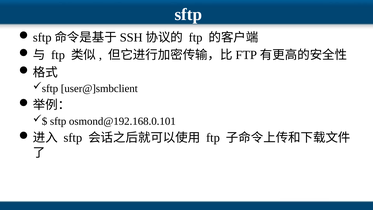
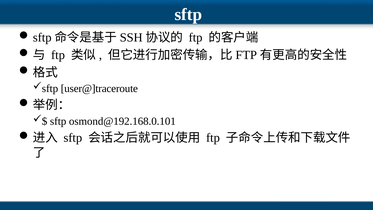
user@]smbclient: user@]smbclient -> user@]traceroute
